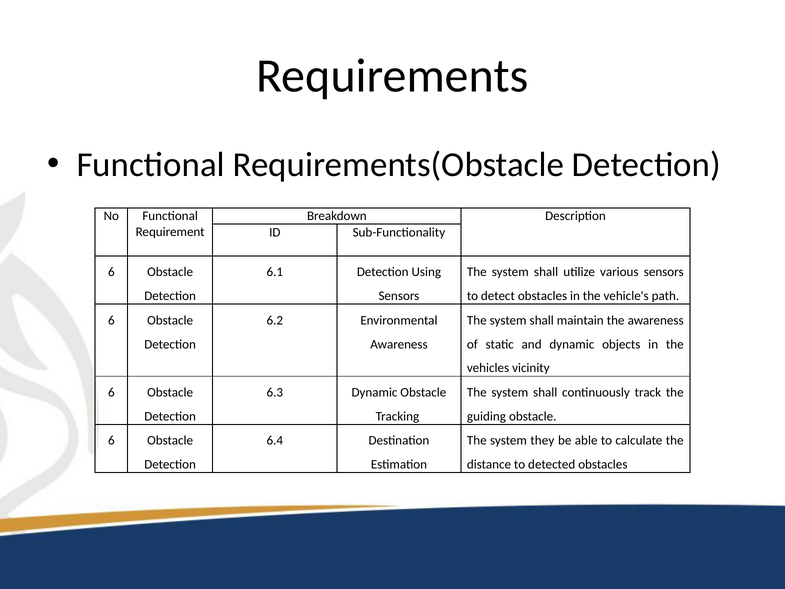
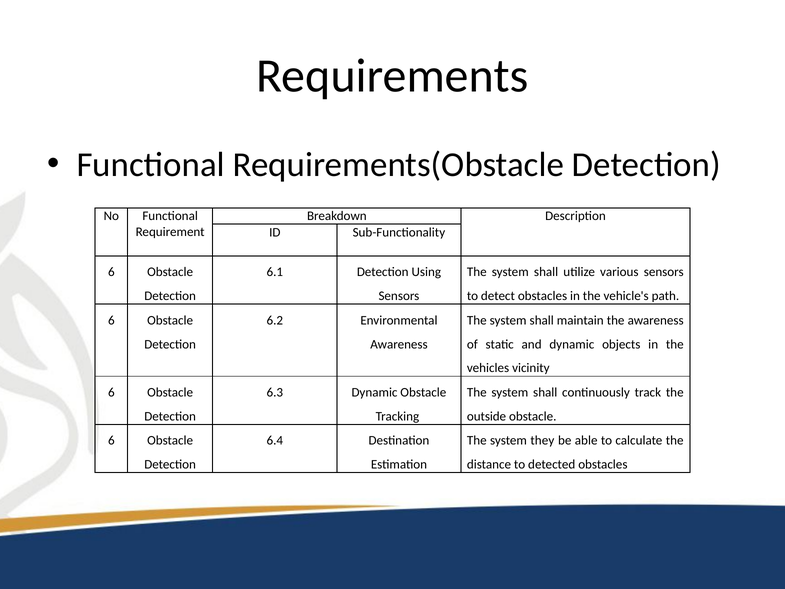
guiding: guiding -> outside
